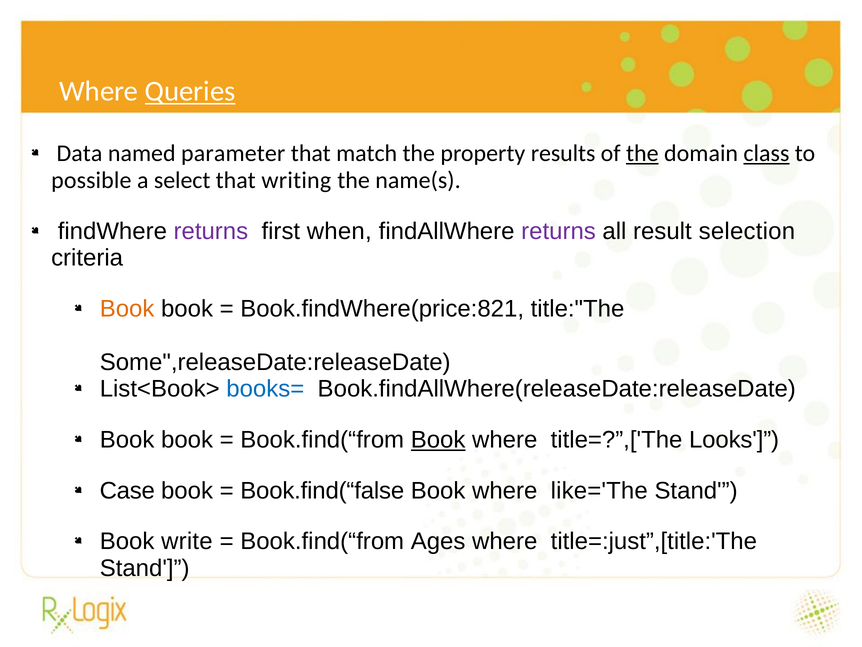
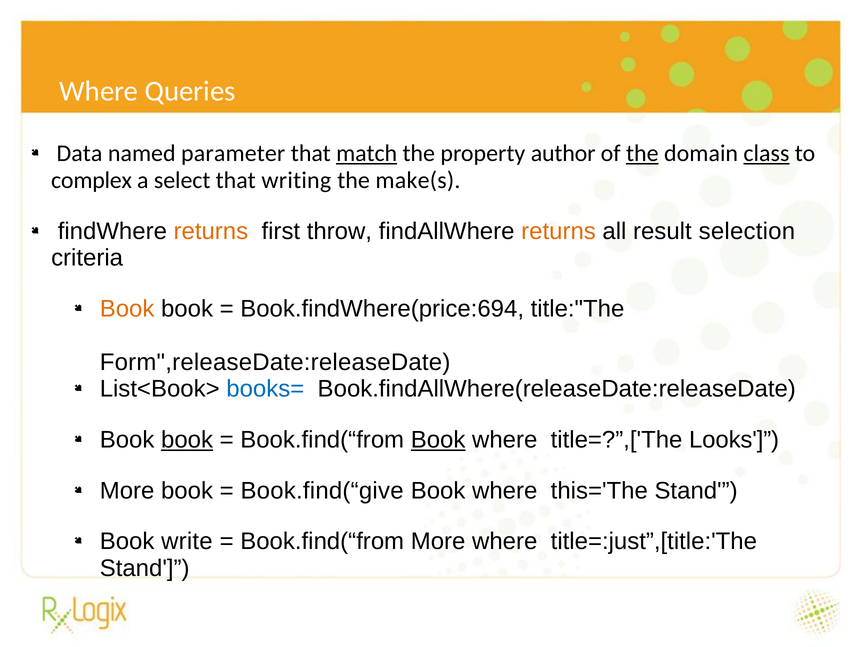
Queries underline: present -> none
match underline: none -> present
results: results -> author
possible: possible -> complex
name(s: name(s -> make(s
returns at (211, 231) colour: purple -> orange
when: when -> throw
returns at (559, 231) colour: purple -> orange
Book.findWhere(price:821: Book.findWhere(price:821 -> Book.findWhere(price:694
Some",releaseDate:releaseDate: Some",releaseDate:releaseDate -> Form",releaseDate:releaseDate
book at (187, 439) underline: none -> present
Case at (127, 490): Case -> More
Book.find(“false: Book.find(“false -> Book.find(“give
like='The: like='The -> this='The
Book.find(“from Ages: Ages -> More
